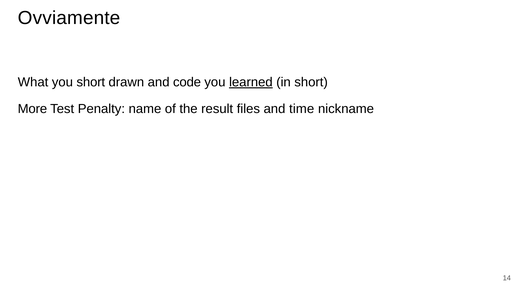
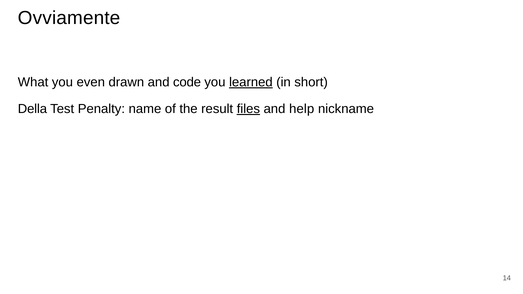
you short: short -> even
More: More -> Della
files underline: none -> present
time: time -> help
